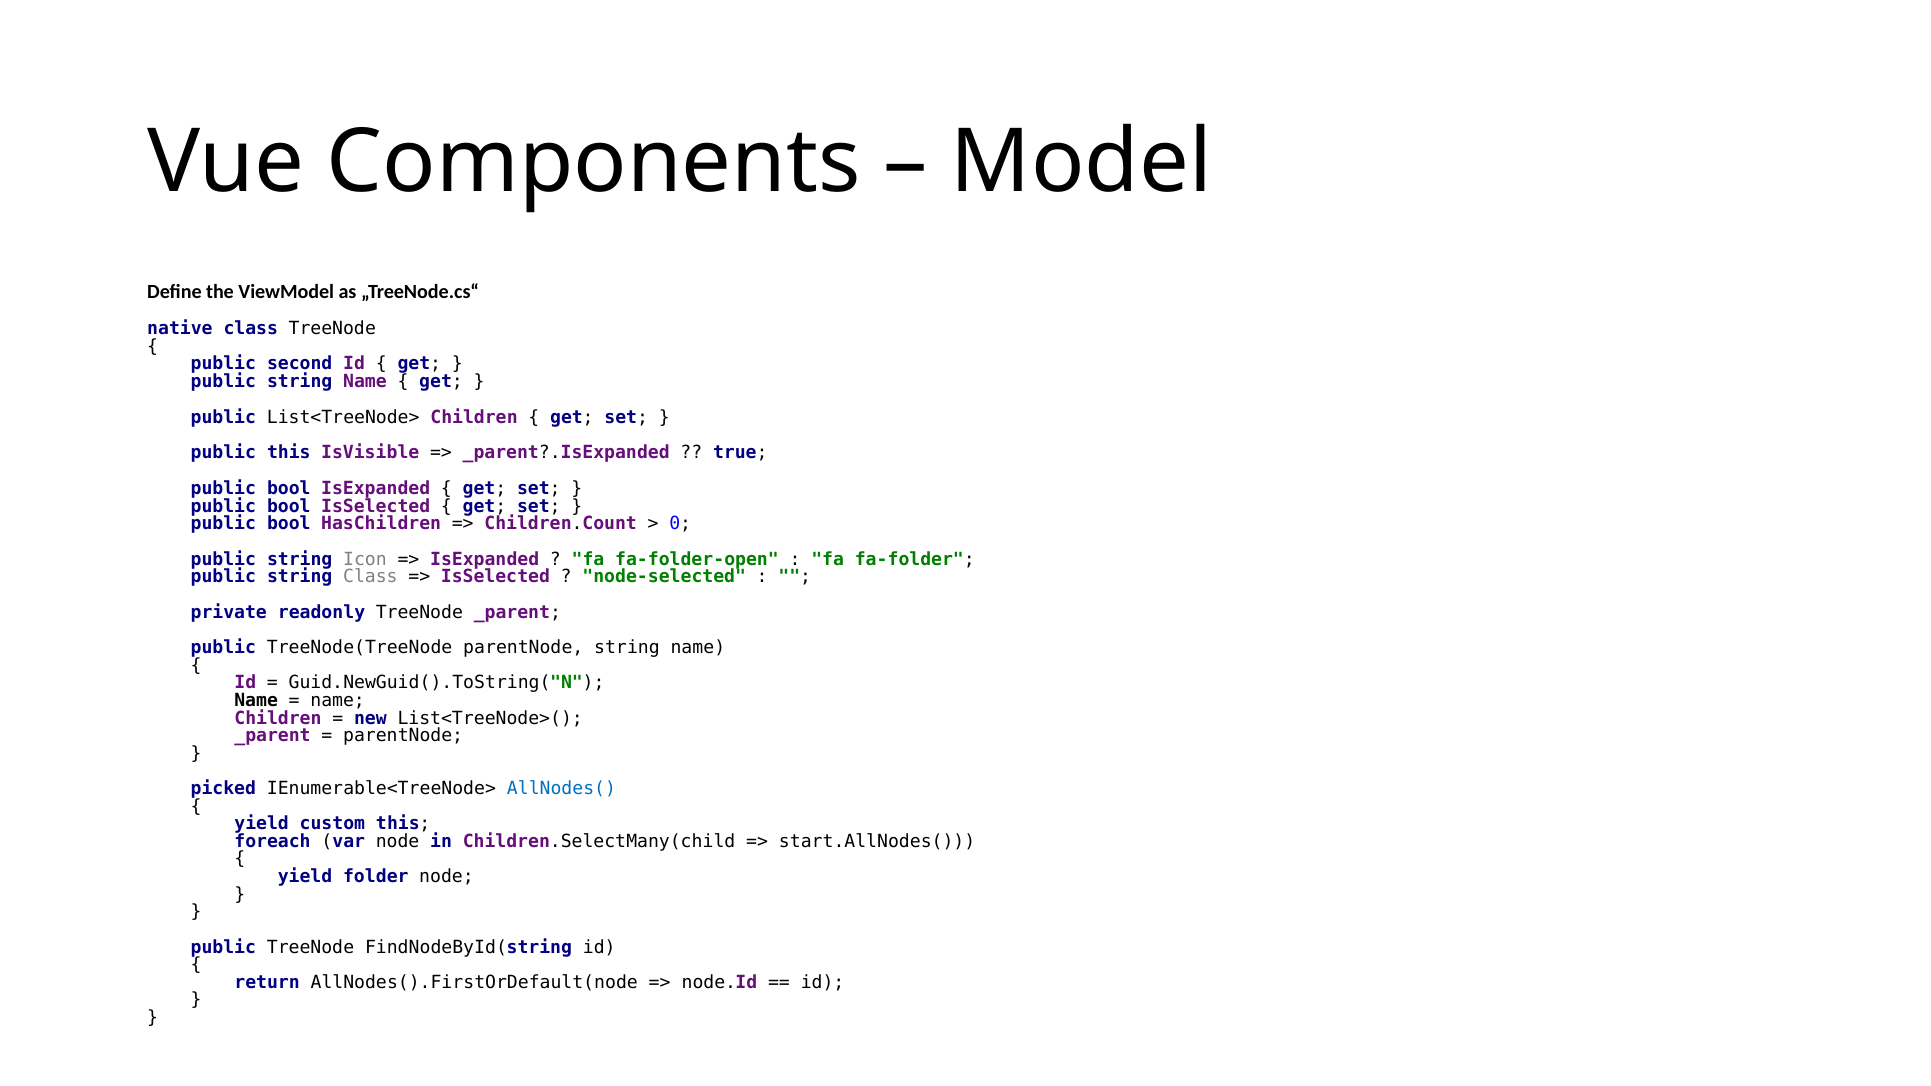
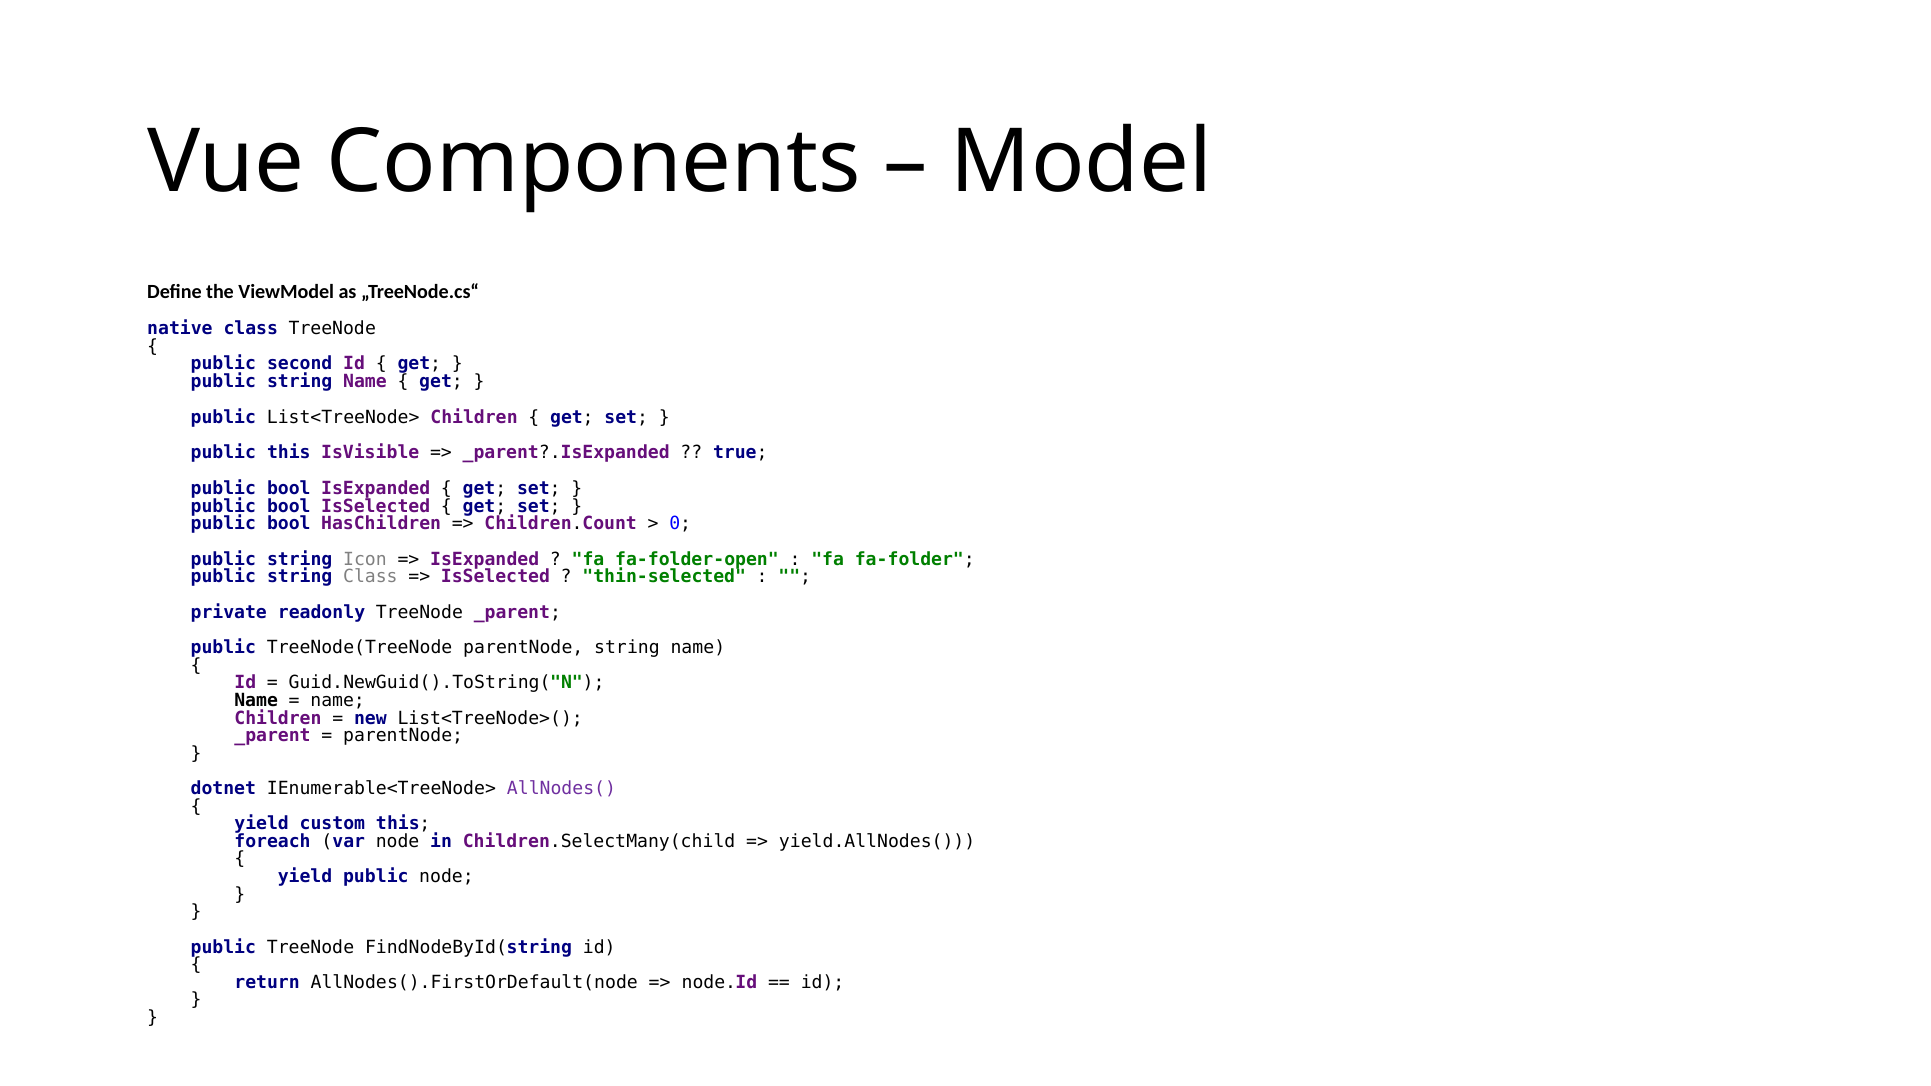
node-selected: node-selected -> thin-selected
picked: picked -> dotnet
AllNodes( colour: blue -> purple
start.AllNodes(: start.AllNodes( -> yield.AllNodes(
yield folder: folder -> public
